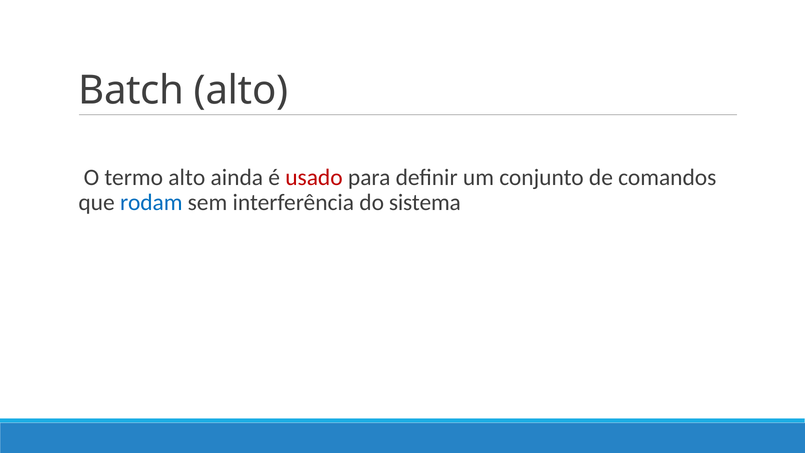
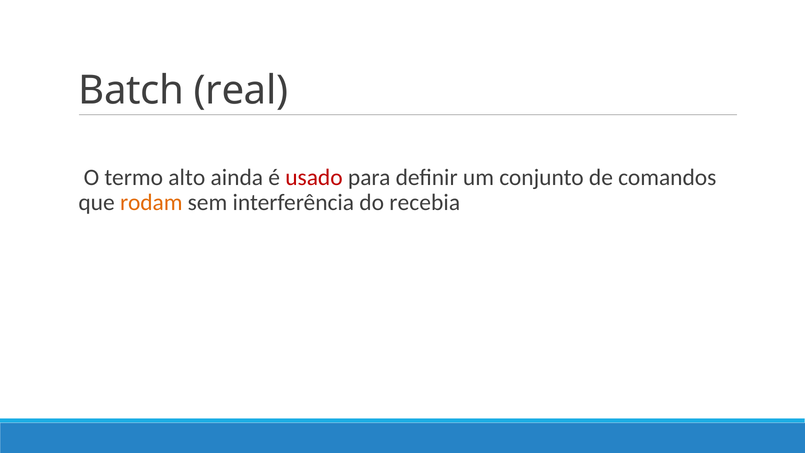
Batch alto: alto -> real
rodam colour: blue -> orange
sistema: sistema -> recebia
